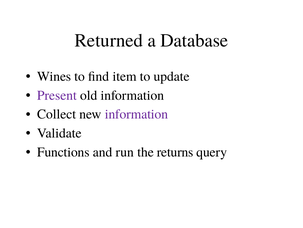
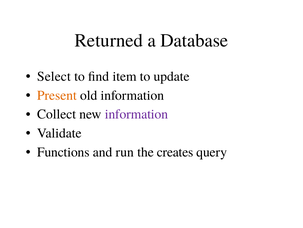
Wines: Wines -> Select
Present colour: purple -> orange
returns: returns -> creates
